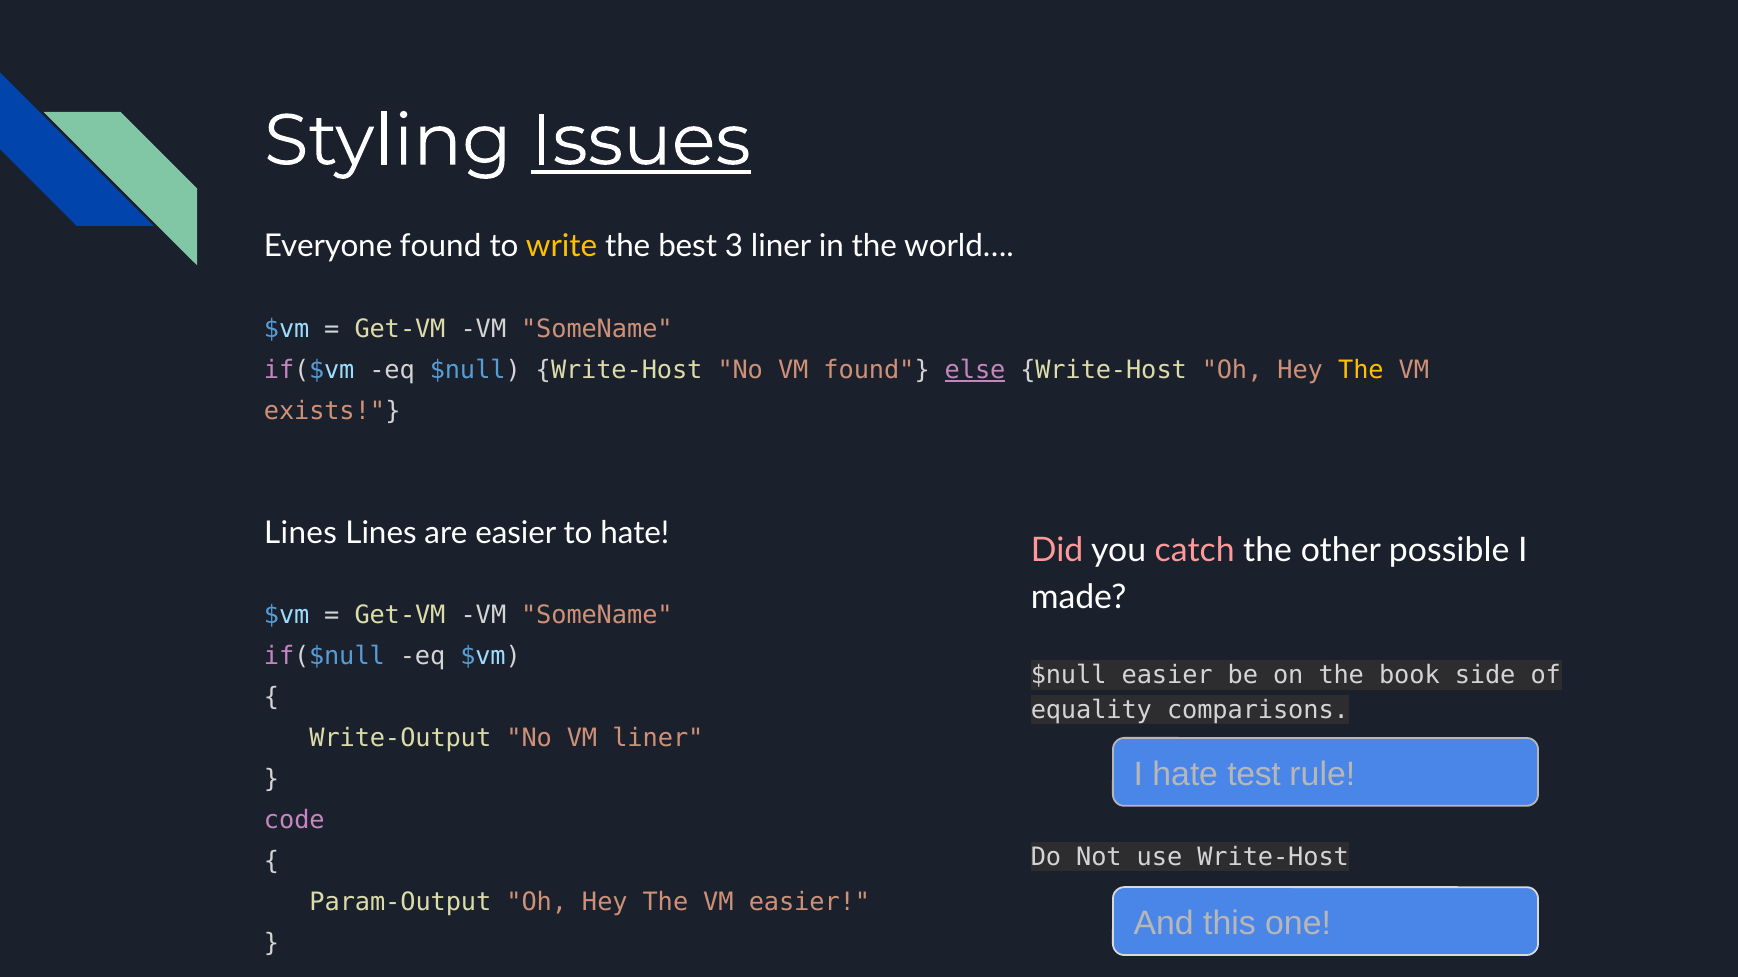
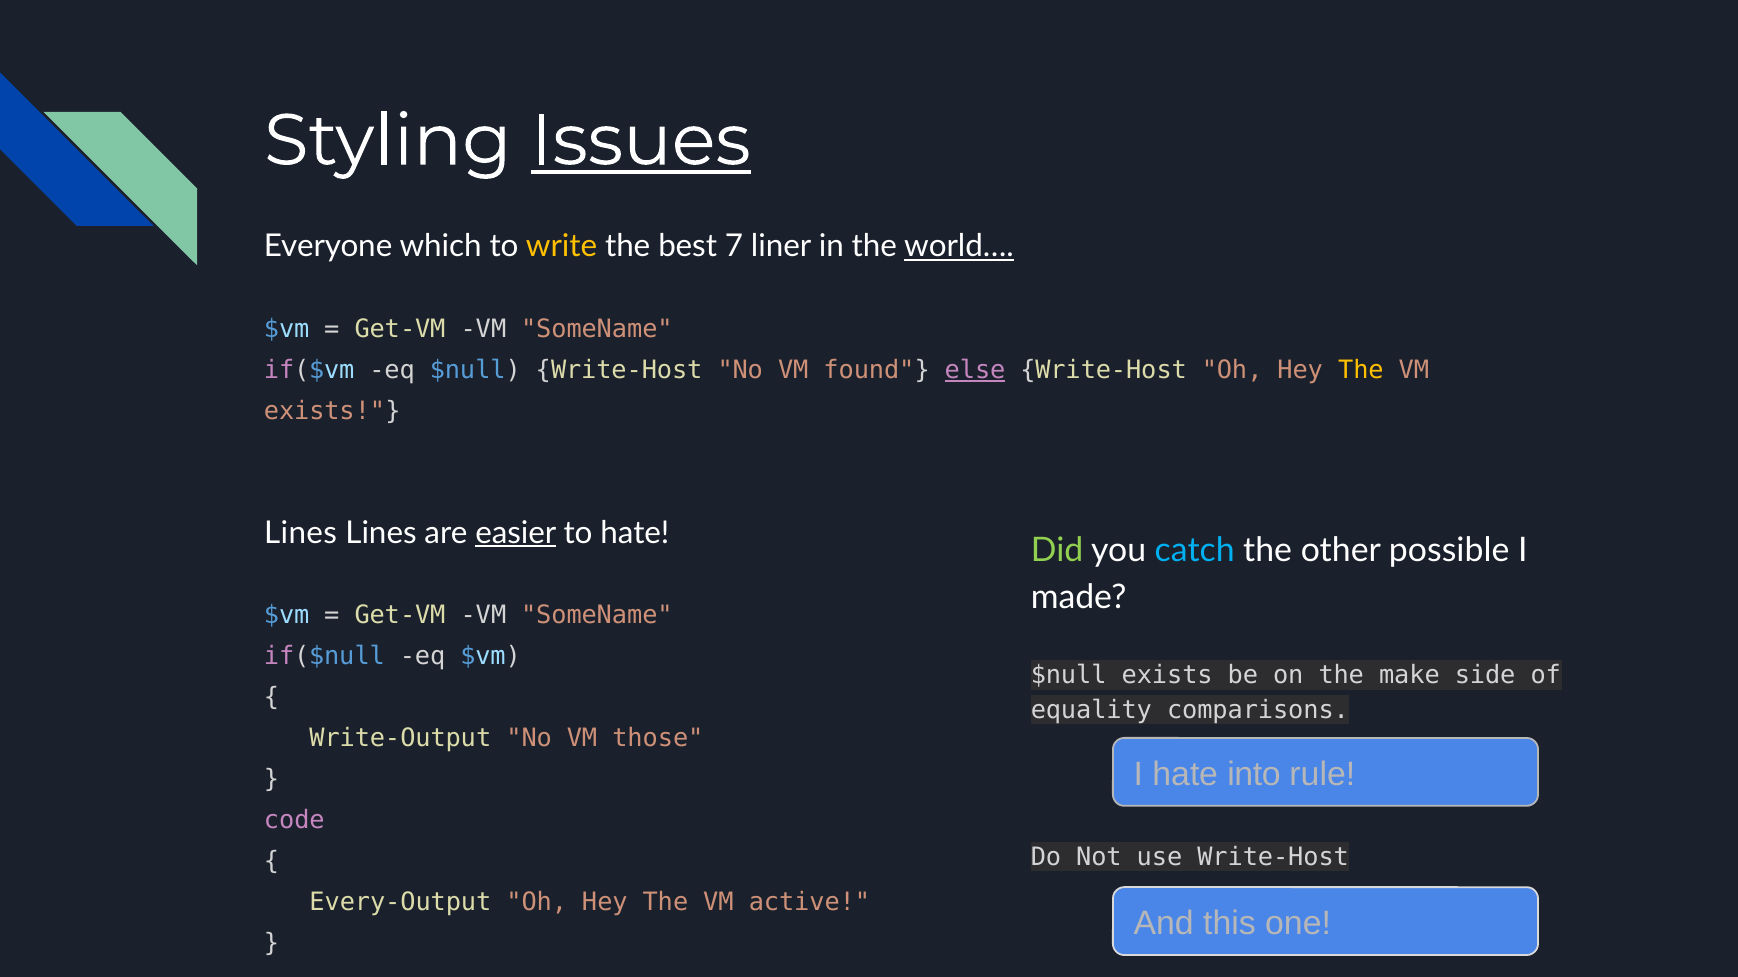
Everyone found: found -> which
3: 3 -> 7
world… underline: none -> present
easier at (516, 533) underline: none -> present
Did colour: pink -> light green
catch colour: pink -> light blue
$null easier: easier -> exists
book: book -> make
VM liner: liner -> those
test: test -> into
Param-Output: Param-Output -> Every-Output
VM easier: easier -> active
